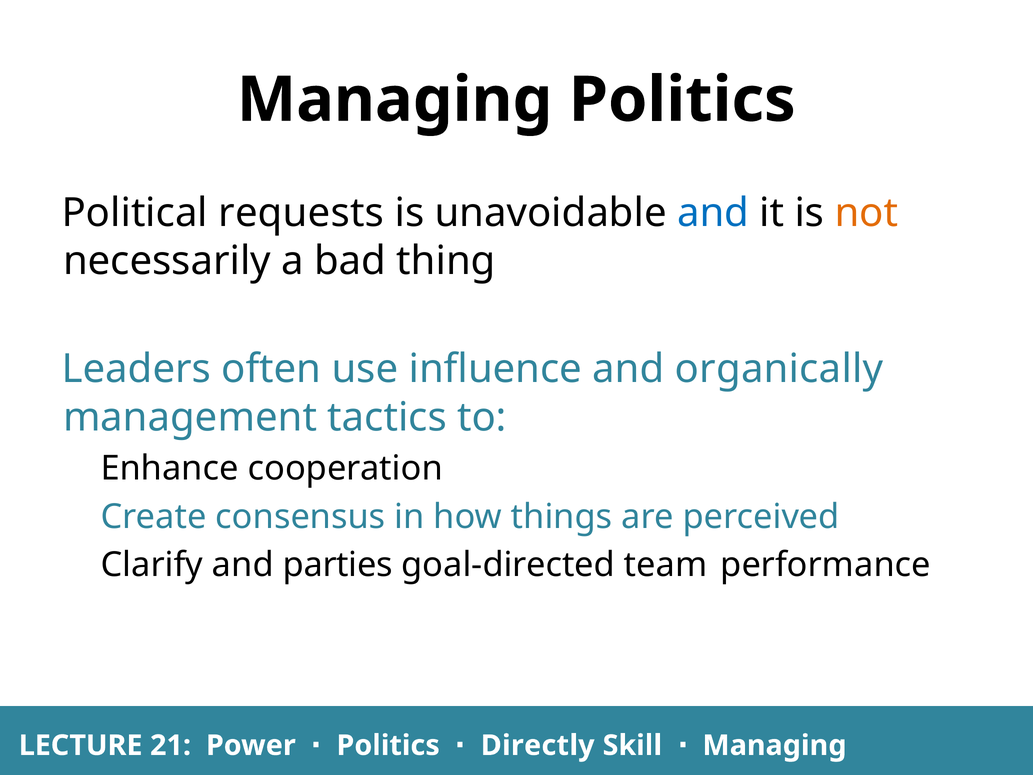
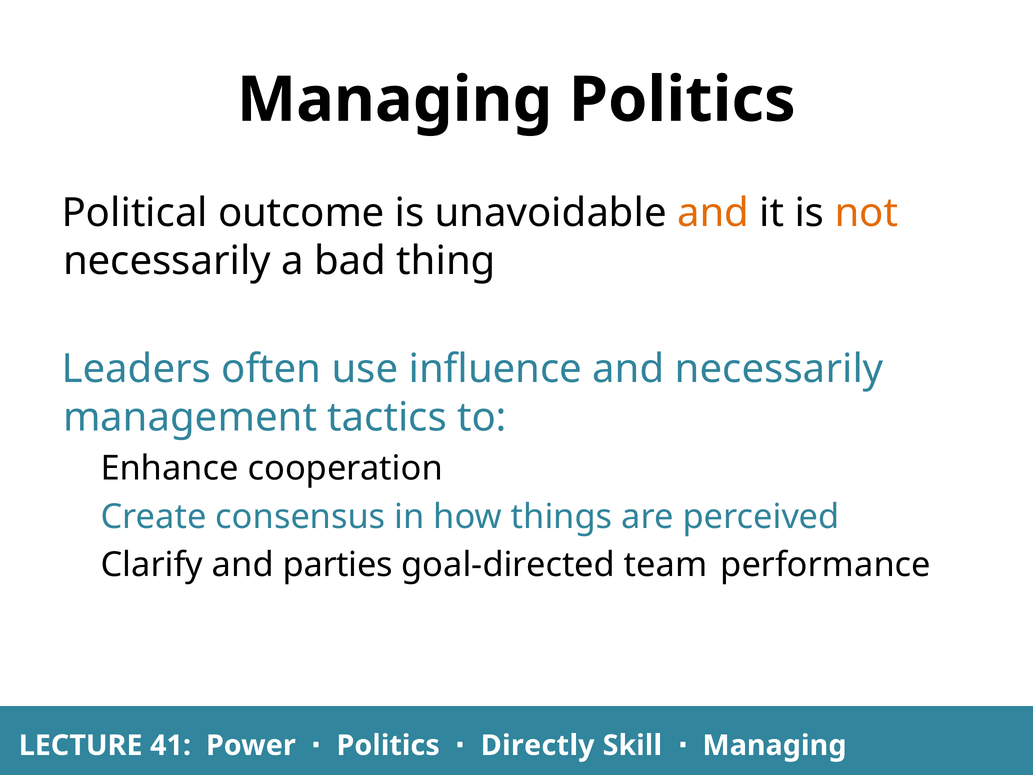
requests: requests -> outcome
and at (713, 213) colour: blue -> orange
and organically: organically -> necessarily
21: 21 -> 41
